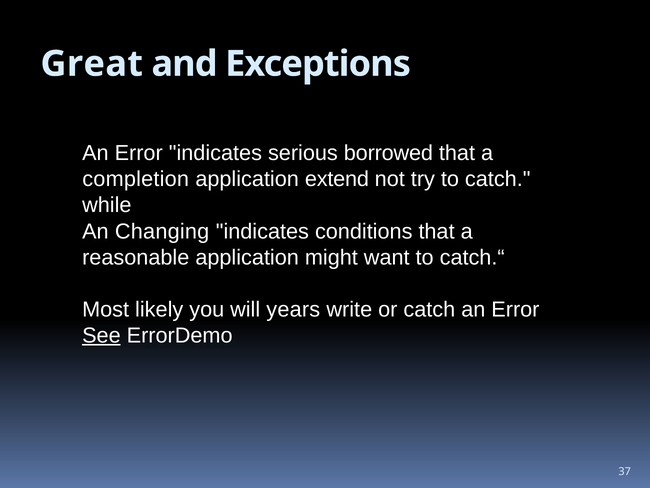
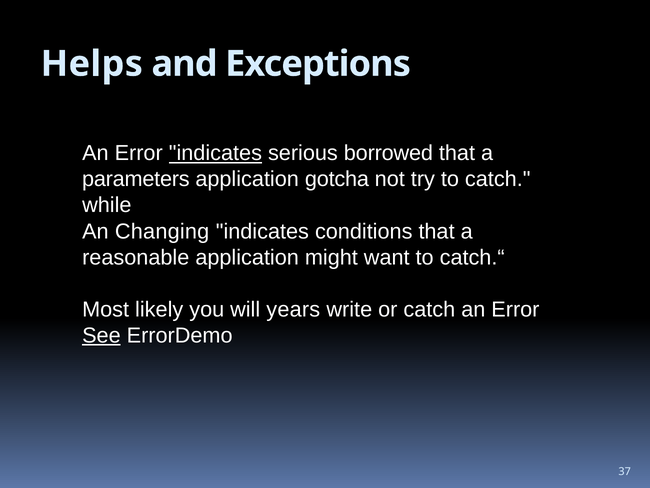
Great: Great -> Helps
indicates at (215, 153) underline: none -> present
completion: completion -> parameters
extend: extend -> gotcha
